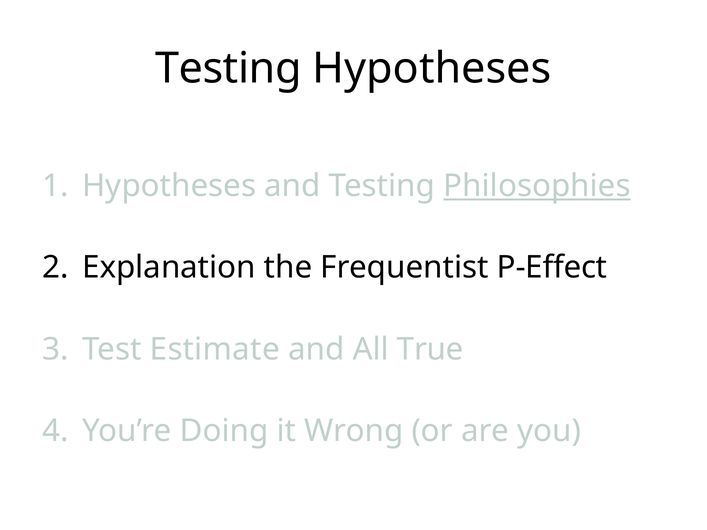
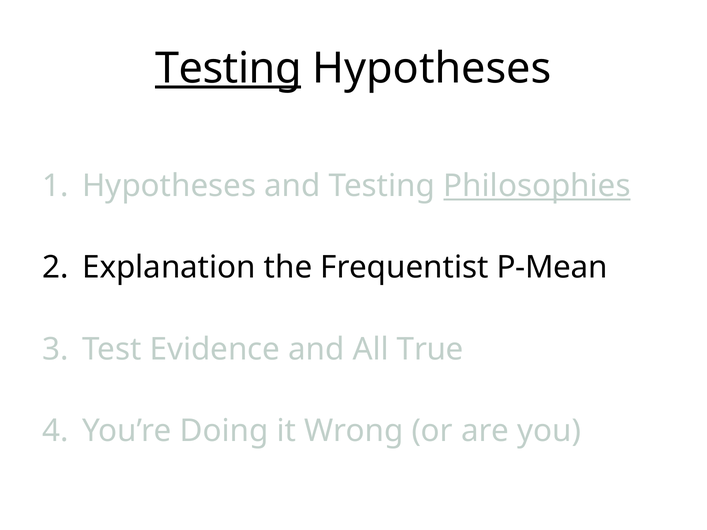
Testing at (228, 68) underline: none -> present
P-Effect: P-Effect -> P-Mean
Estimate: Estimate -> Evidence
